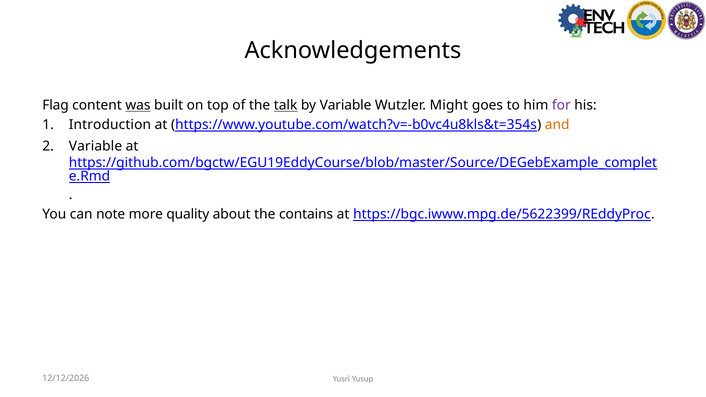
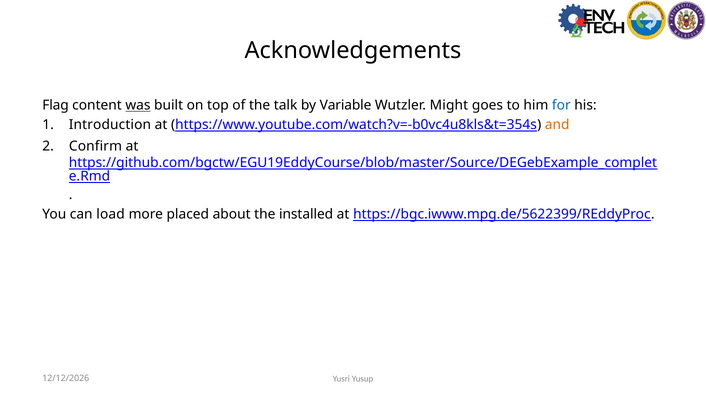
talk underline: present -> none
for colour: purple -> blue
Variable at (95, 146): Variable -> Confirm
note: note -> load
quality: quality -> placed
contains: contains -> installed
